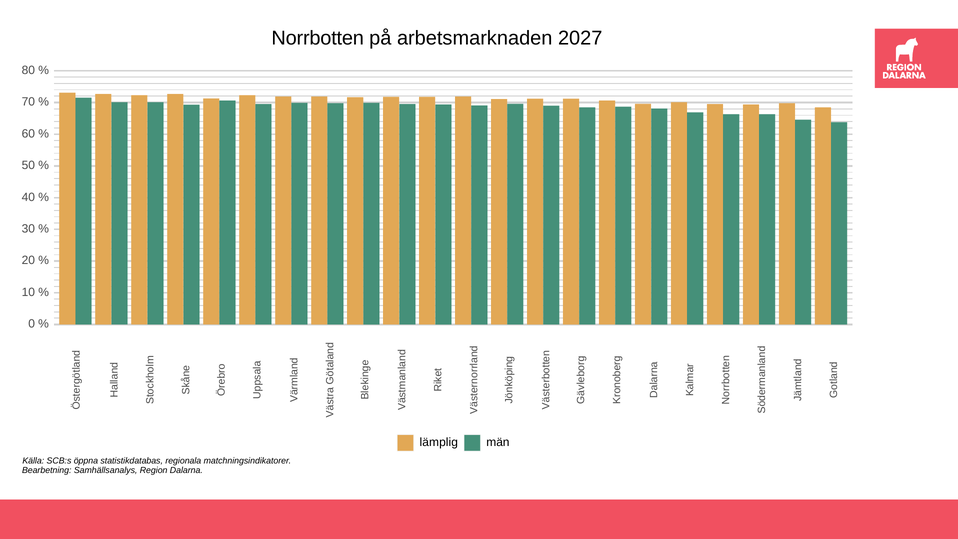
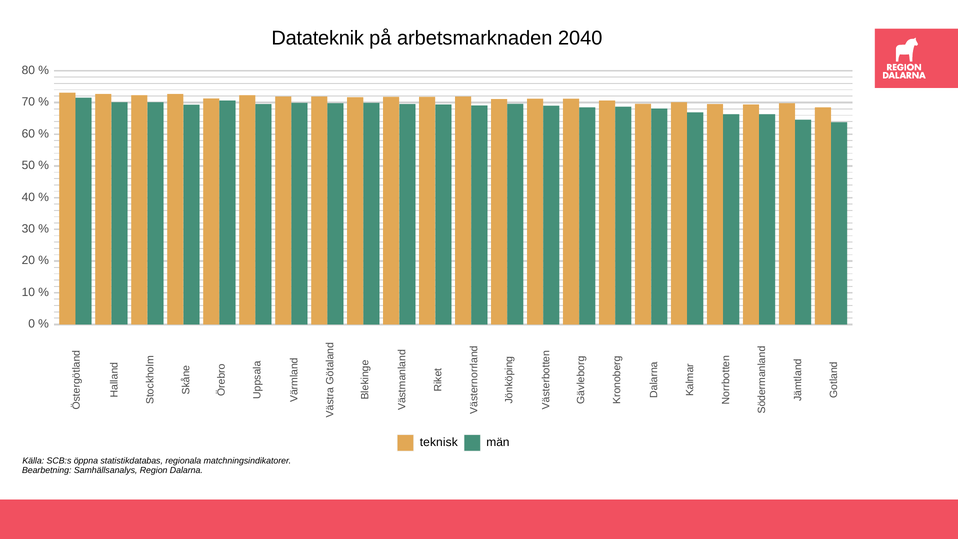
Norrbotten: Norrbotten -> Datateknik
2027: 2027 -> 2040
lämplig: lämplig -> teknisk
